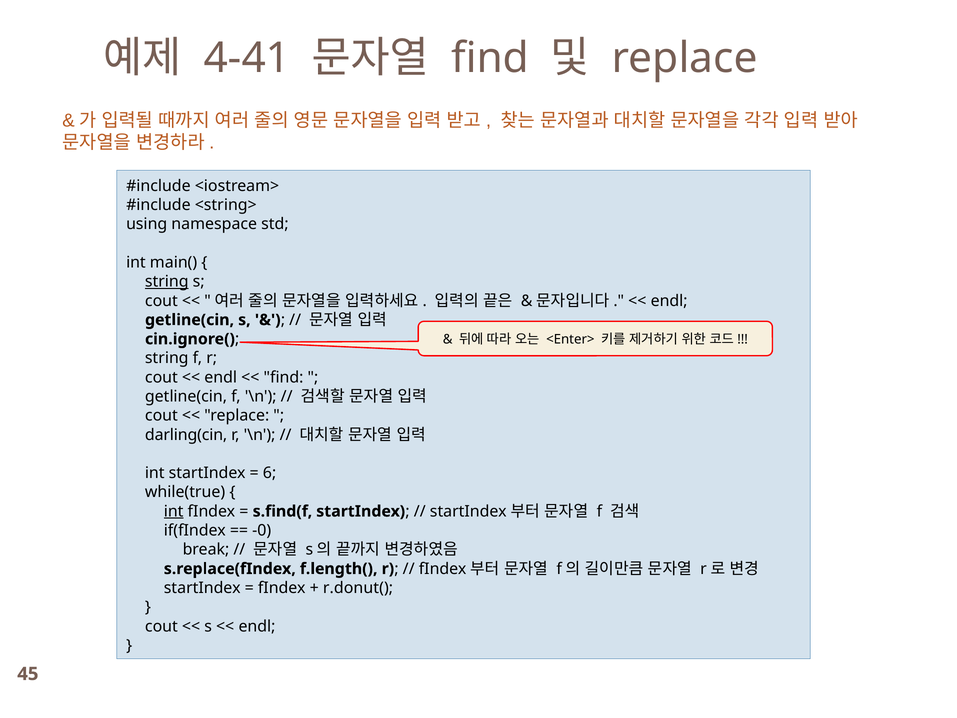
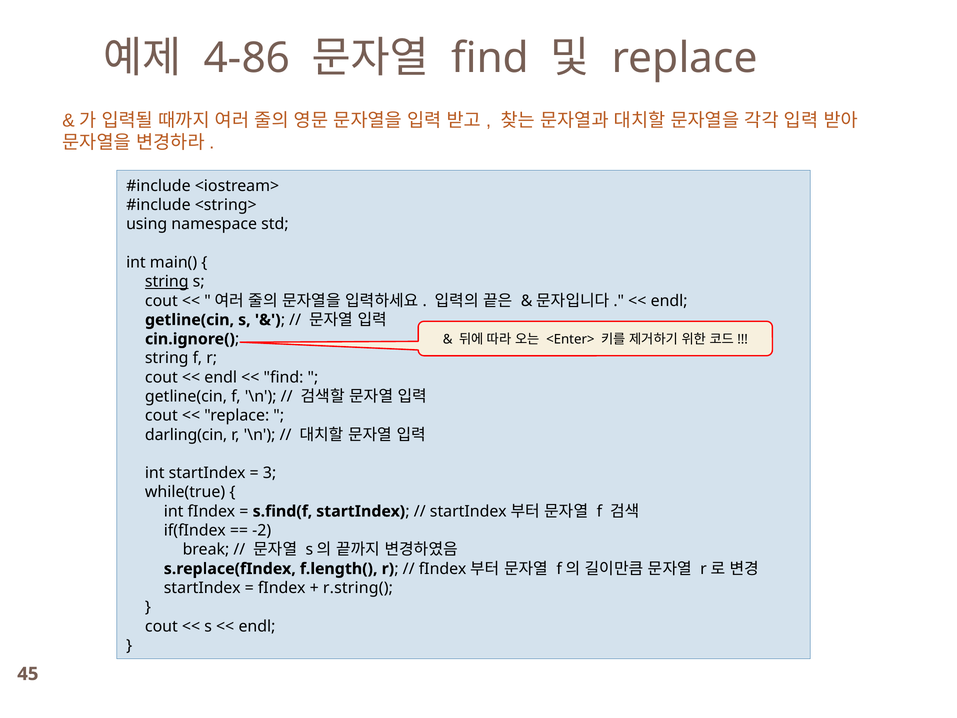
4-41: 4-41 -> 4-86
6: 6 -> 3
int at (174, 511) underline: present -> none
-0: -0 -> -2
r.donut(: r.donut( -> r.string(
